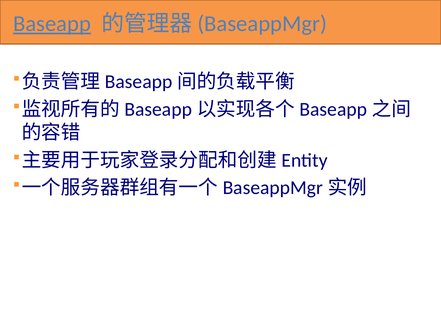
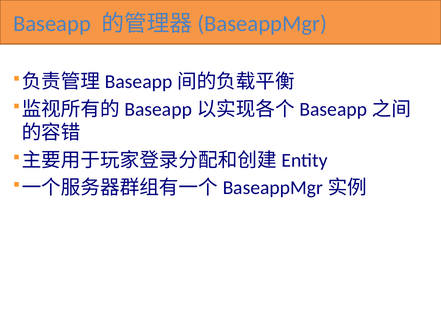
Baseapp underline: present -> none
